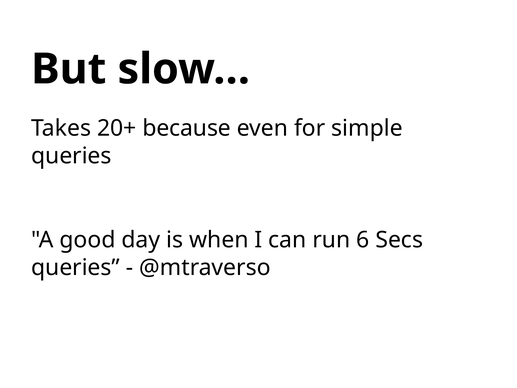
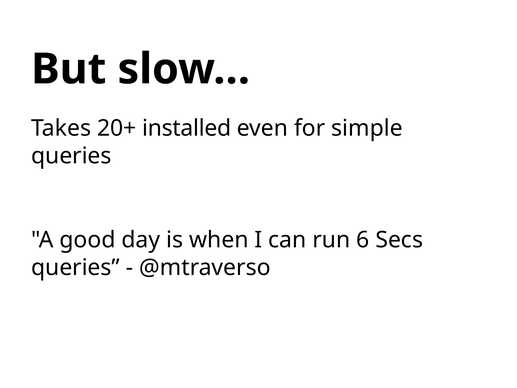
because: because -> installed
